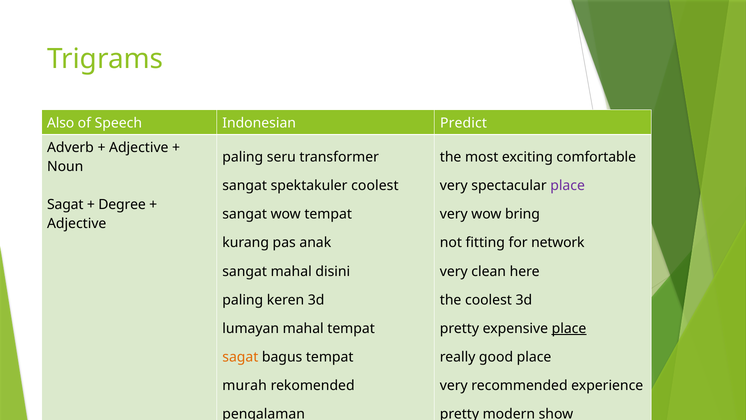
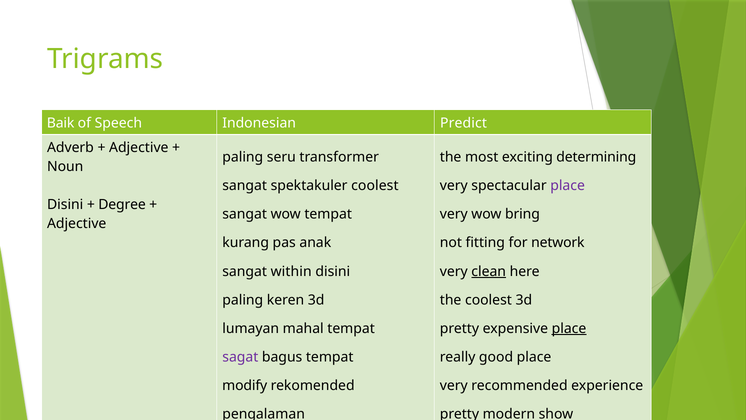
Also: Also -> Baik
comfortable: comfortable -> determining
Sagat at (65, 205): Sagat -> Disini
sangat mahal: mahal -> within
clean underline: none -> present
sagat at (240, 357) colour: orange -> purple
murah: murah -> modify
